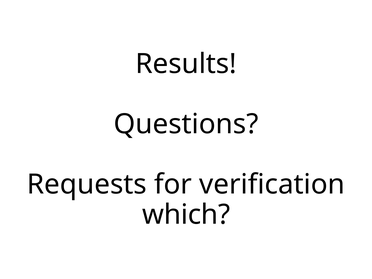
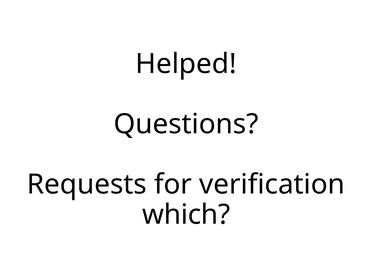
Results: Results -> Helped
